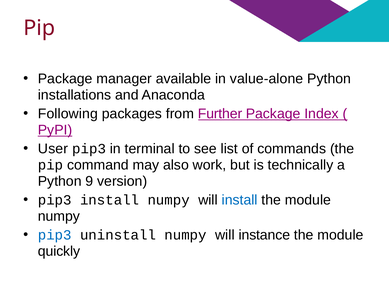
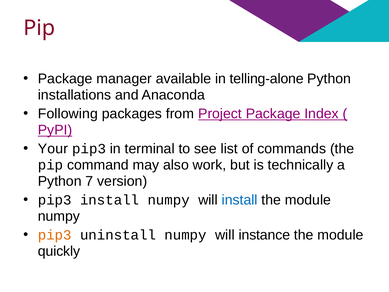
value-alone: value-alone -> telling-alone
Further: Further -> Project
User: User -> Your
9: 9 -> 7
pip3 at (55, 235) colour: blue -> orange
